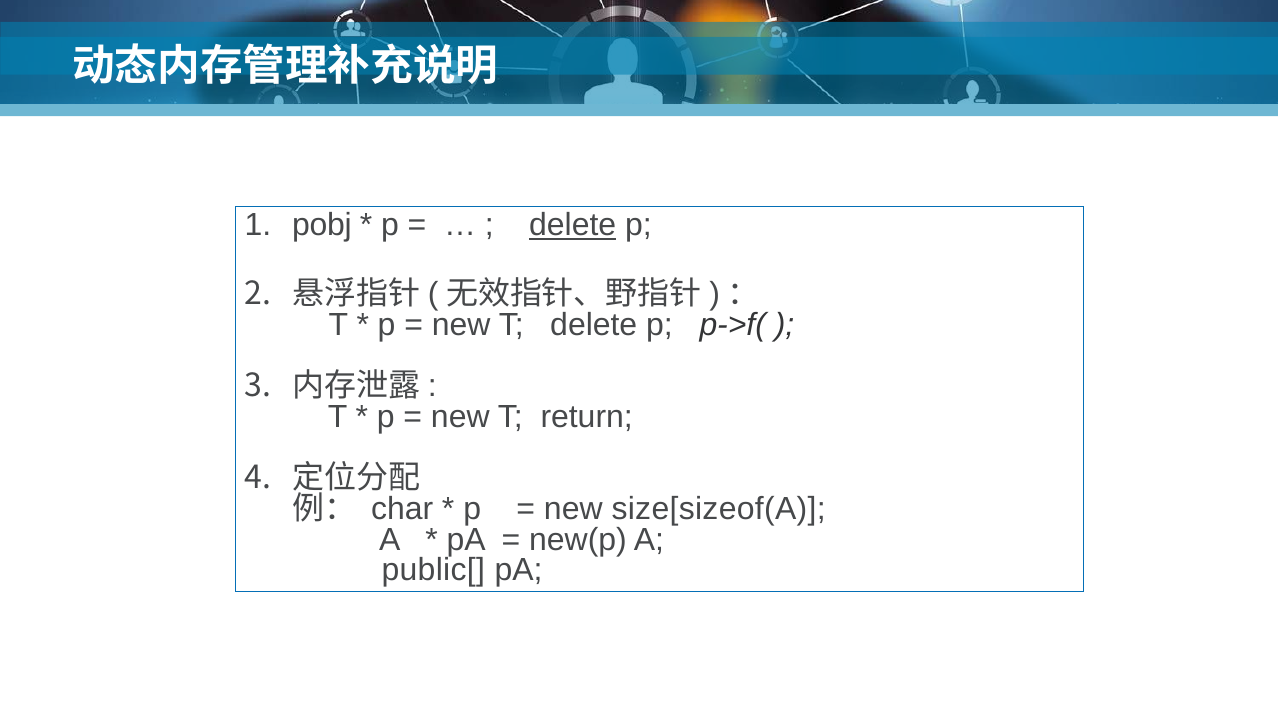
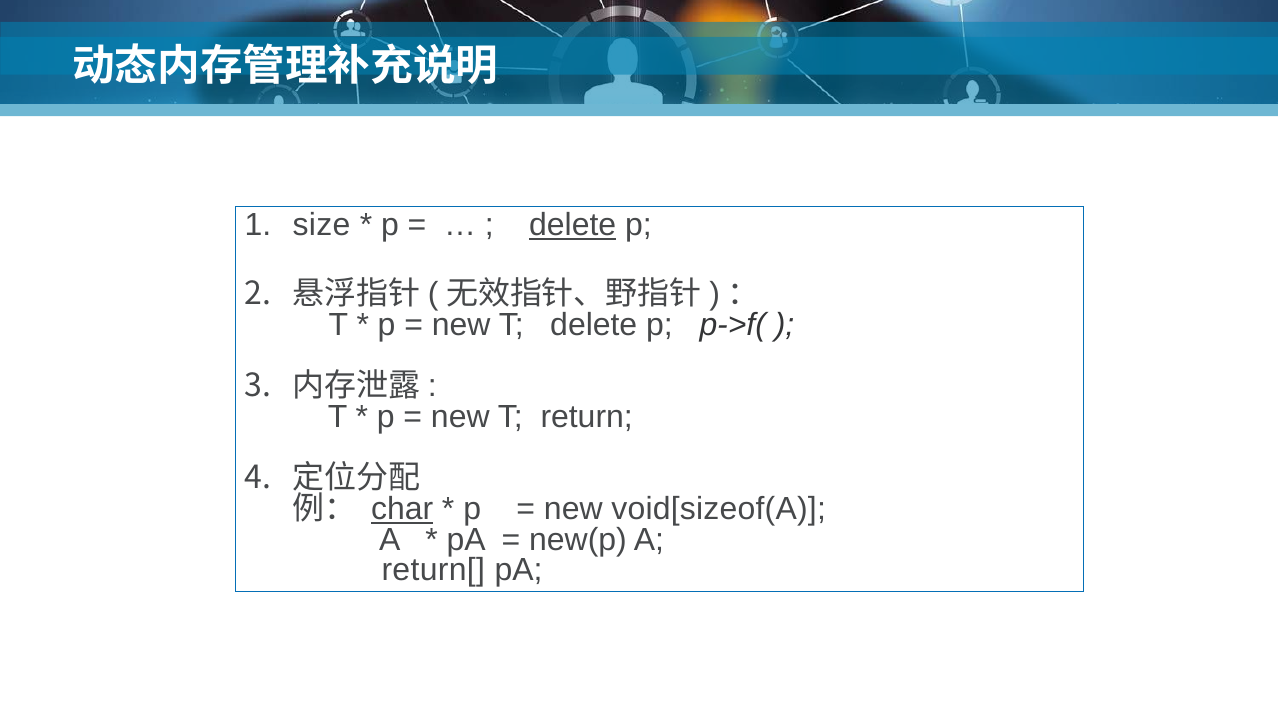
pobj: pobj -> size
char underline: none -> present
size[sizeof(A: size[sizeof(A -> void[sizeof(A
public[: public[ -> return[
